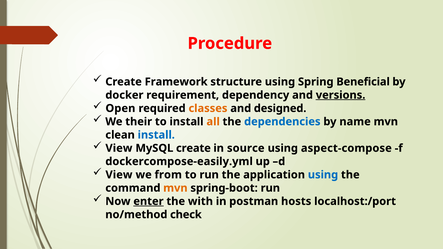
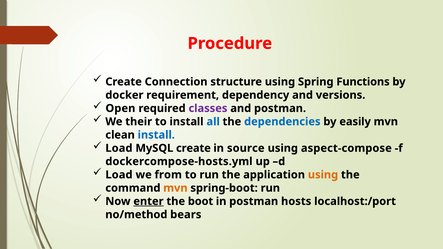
Framework: Framework -> Connection
Beneficial: Beneficial -> Functions
versions underline: present -> none
classes colour: orange -> purple
and designed: designed -> postman
all colour: orange -> blue
name: name -> easily
View at (119, 148): View -> Load
dockercompose-easily.yml: dockercompose-easily.yml -> dockercompose-hosts.yml
View at (119, 175): View -> Load
using at (323, 175) colour: blue -> orange
with: with -> boot
check: check -> bears
